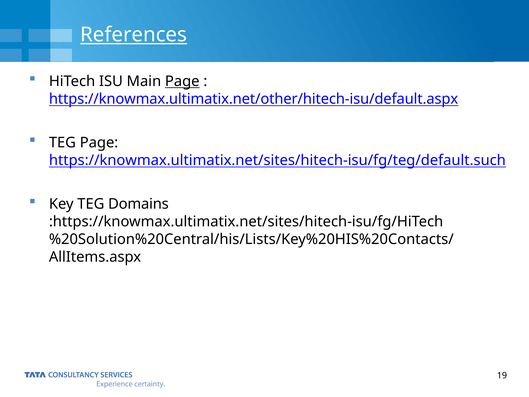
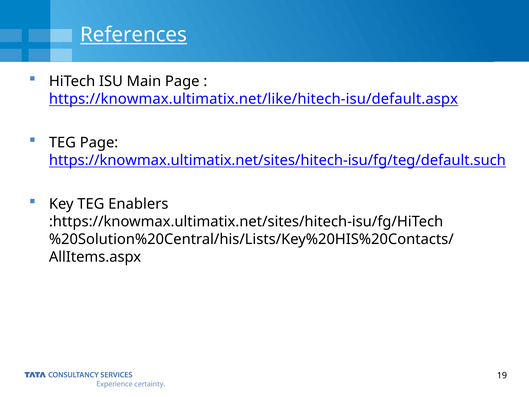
Page at (182, 81) underline: present -> none
https://knowmax.ultimatix.net/other/hitech-isu/default.aspx: https://knowmax.ultimatix.net/other/hitech-isu/default.aspx -> https://knowmax.ultimatix.net/like/hitech-isu/default.aspx
Domains: Domains -> Enablers
